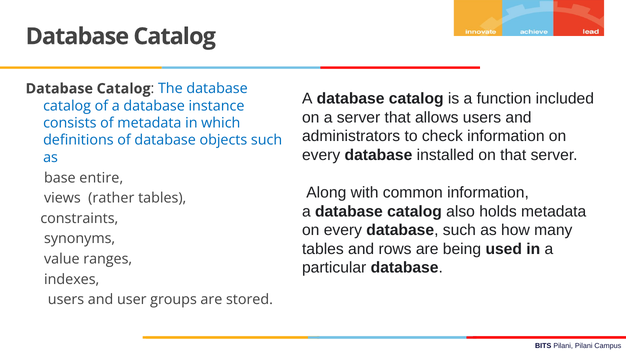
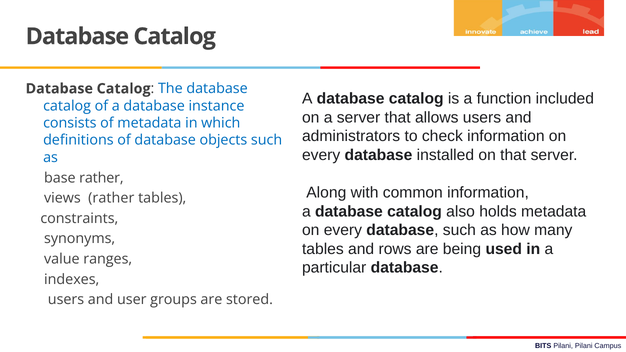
base entire: entire -> rather
